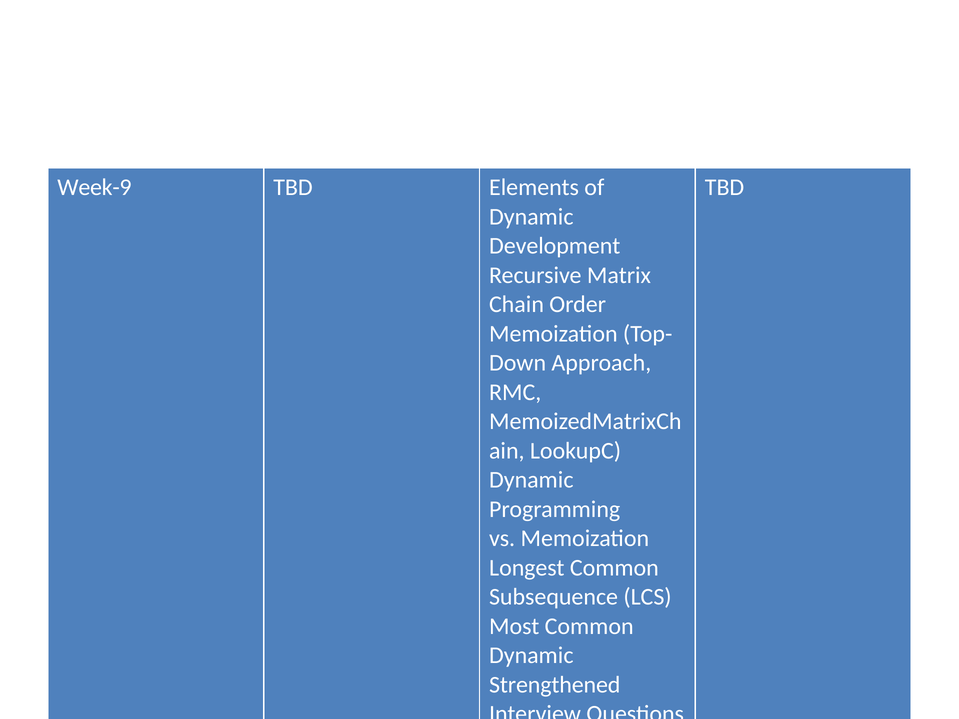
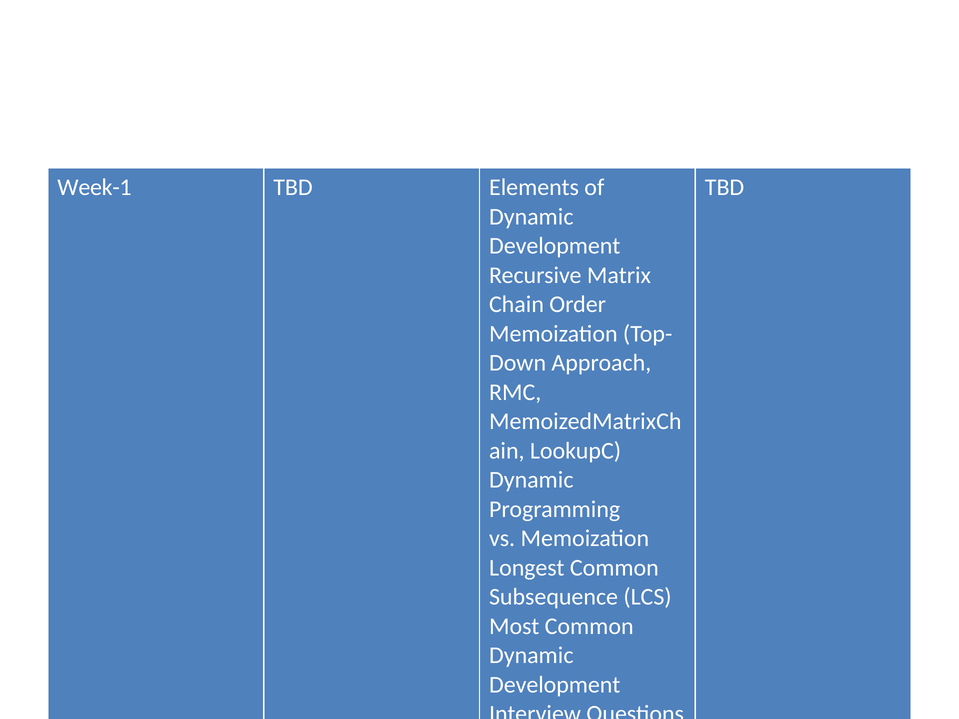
Week-9: Week-9 -> Week-1
Strengthened at (555, 685): Strengthened -> Development
